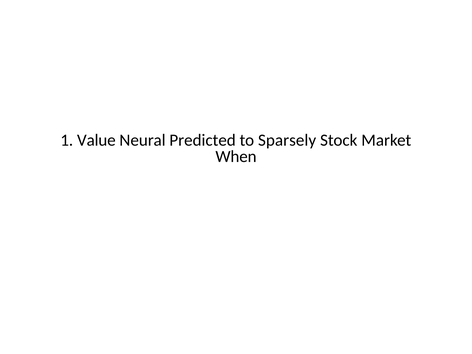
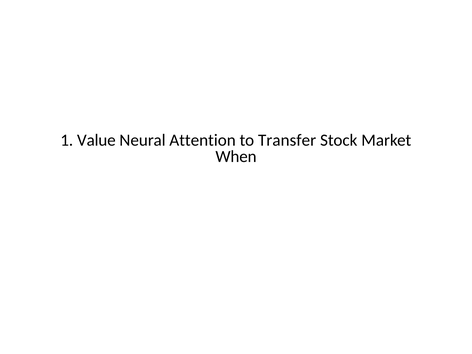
Predicted: Predicted -> Attention
Sparsely: Sparsely -> Transfer
